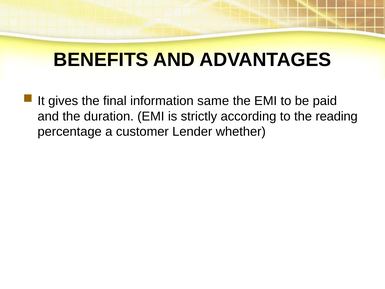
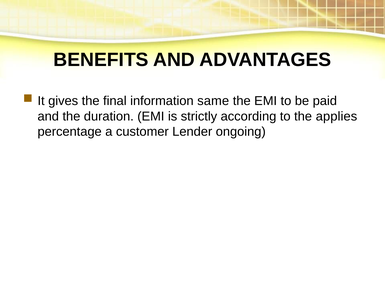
reading: reading -> applies
whether: whether -> ongoing
